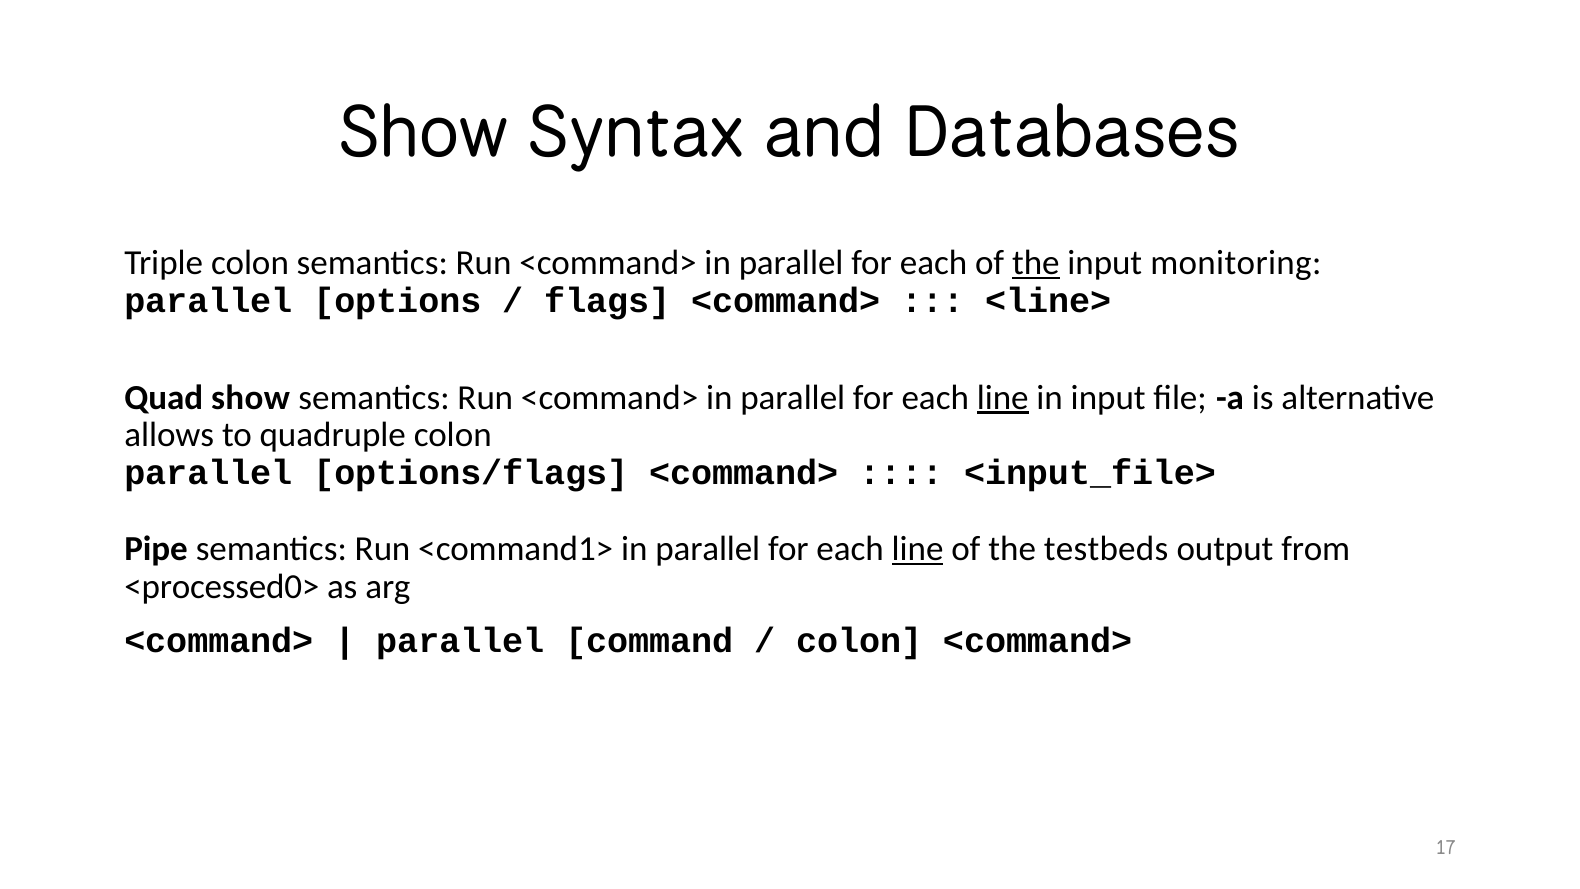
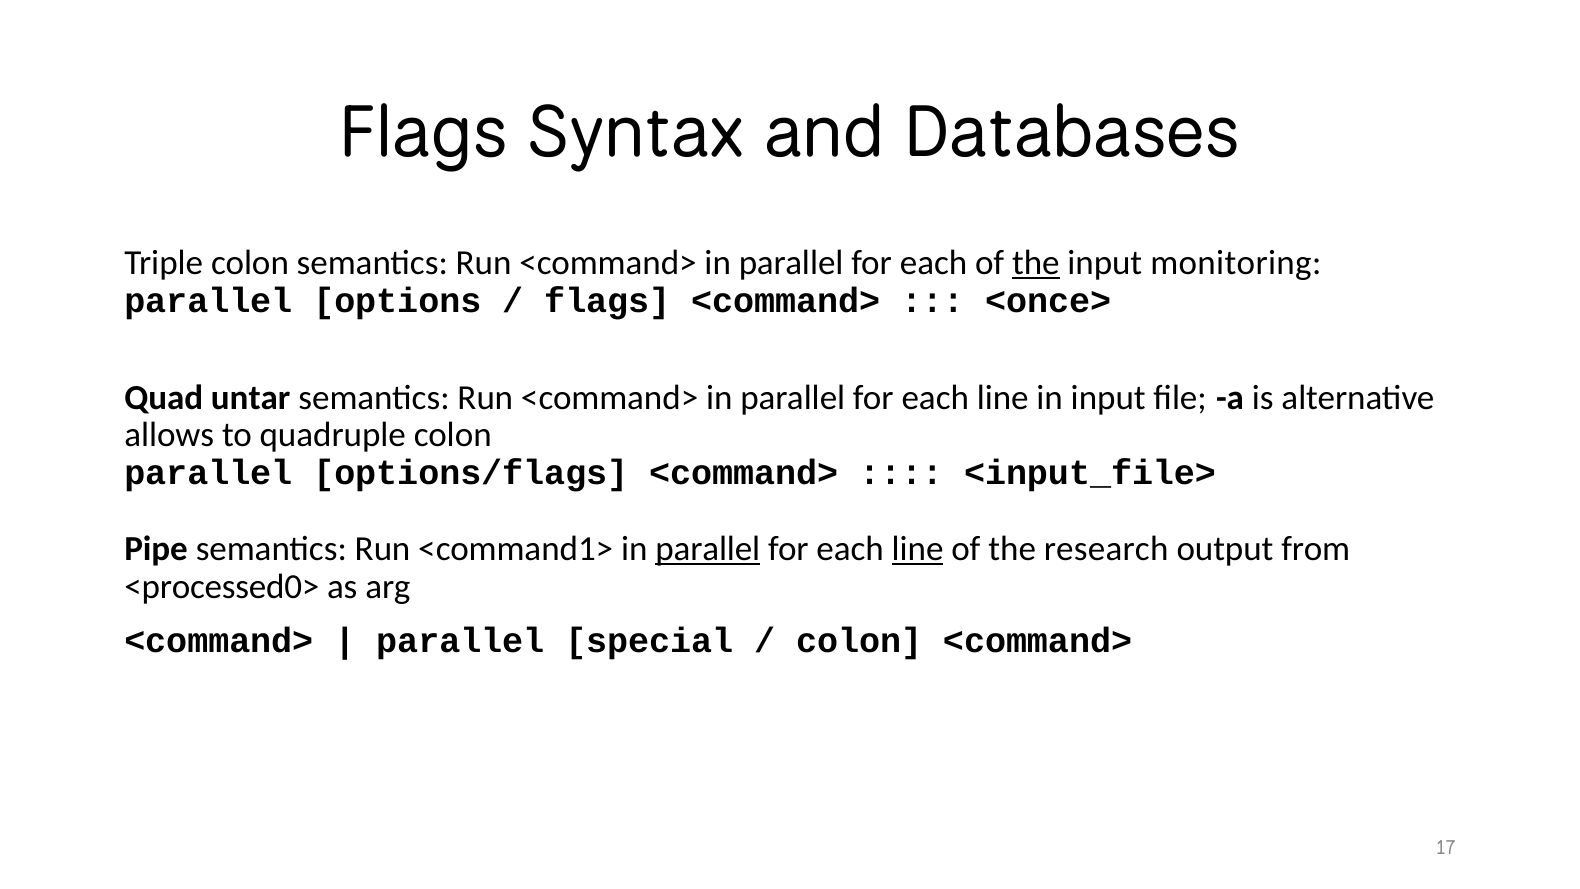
Show at (424, 133): Show -> Flags
<line>: <line> -> <once>
Quad show: show -> untar
line at (1003, 397) underline: present -> none
parallel at (708, 549) underline: none -> present
testbeds: testbeds -> research
command: command -> special
